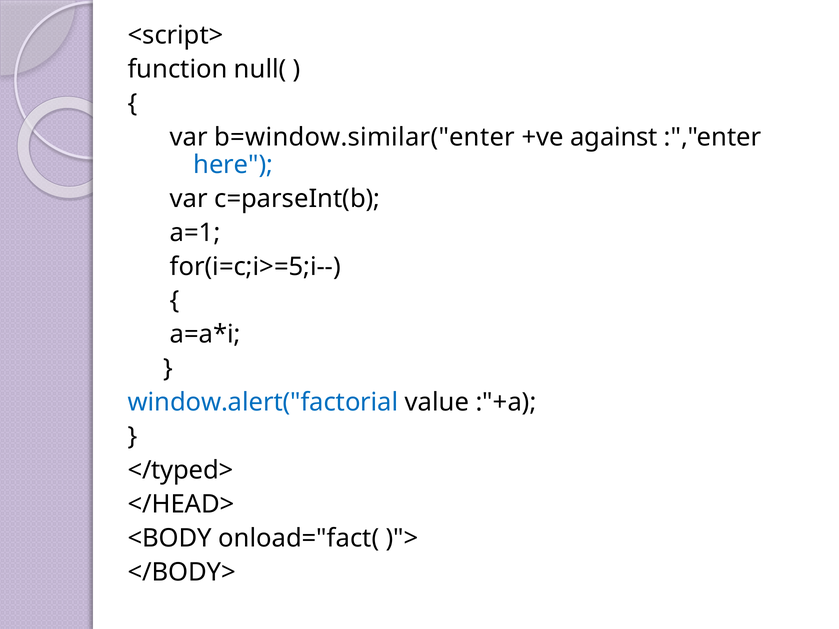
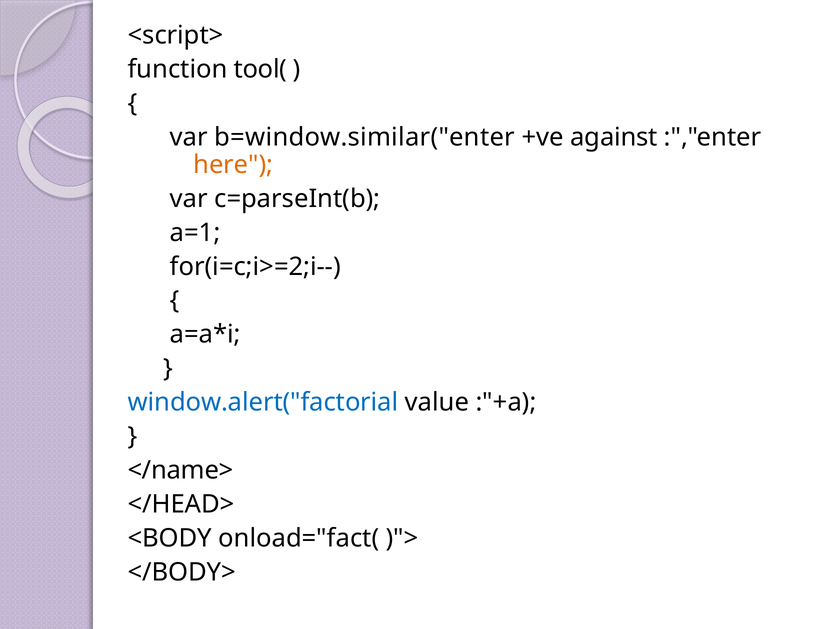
null(: null( -> tool(
here colour: blue -> orange
for(i=c;i>=5;i--: for(i=c;i>=5;i-- -> for(i=c;i>=2;i--
</typed>: </typed> -> </name>
